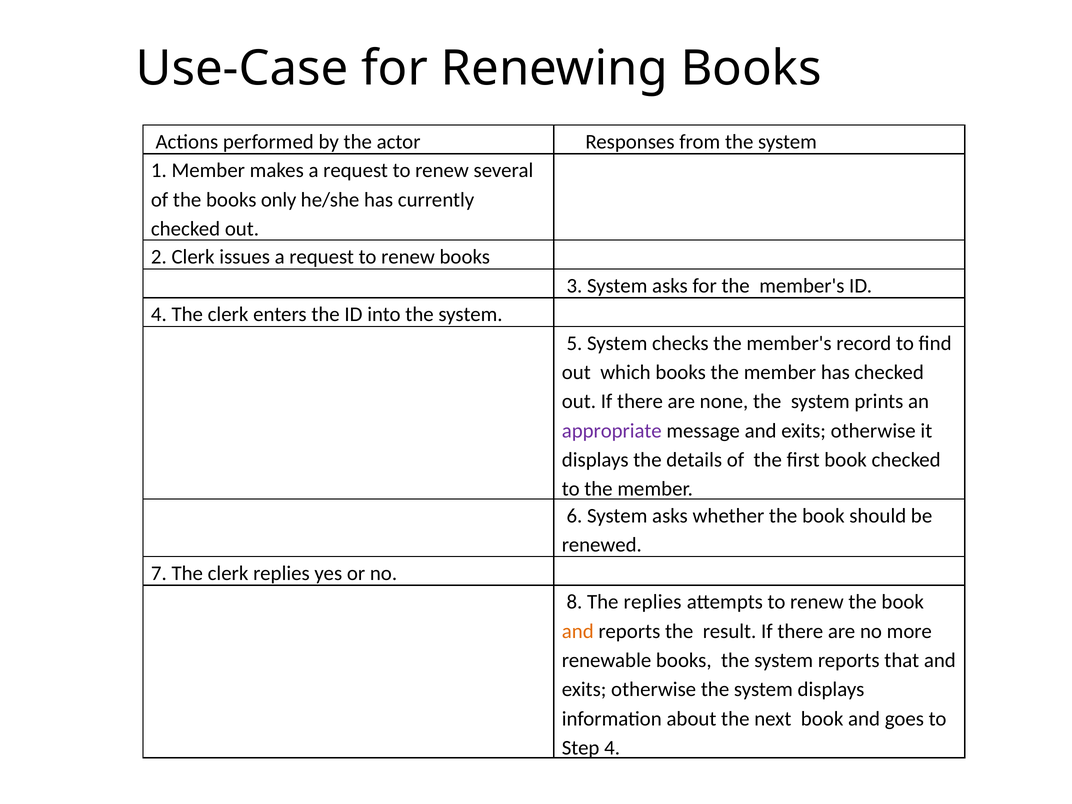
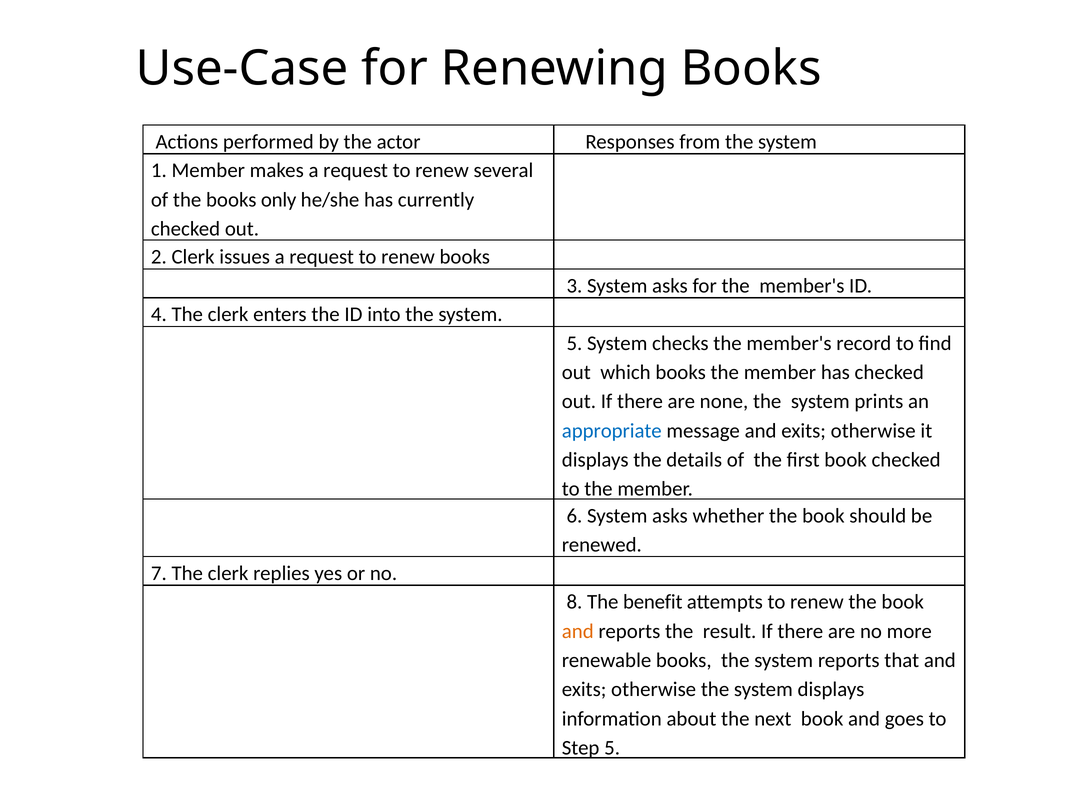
appropriate colour: purple -> blue
The replies: replies -> benefit
Step 4: 4 -> 5
